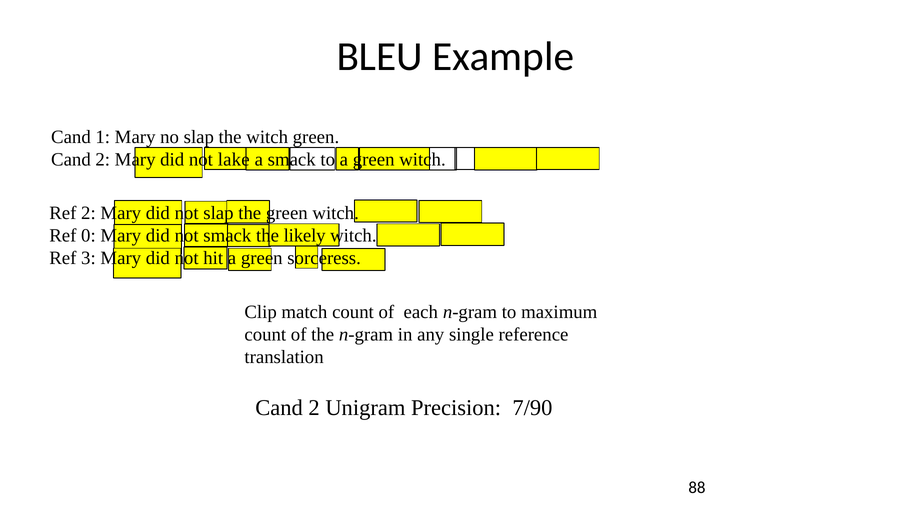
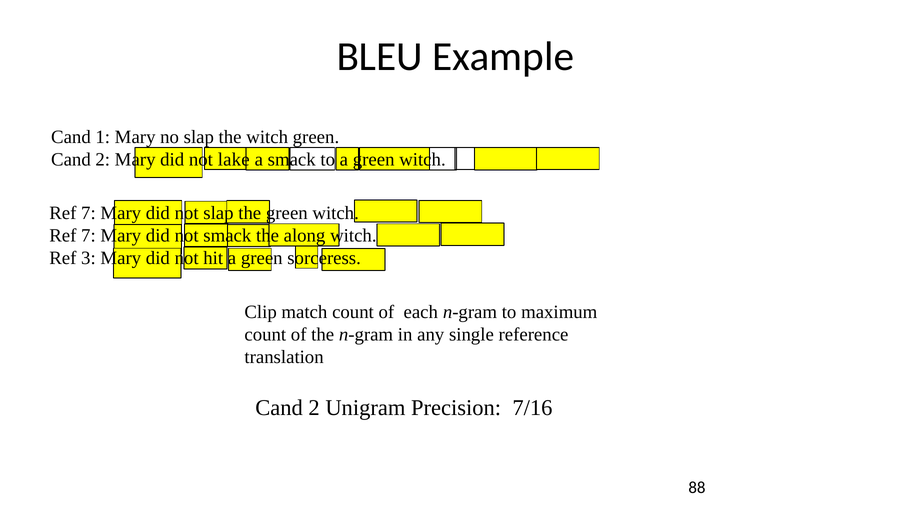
2 at (88, 213): 2 -> 7
0 at (88, 236): 0 -> 7
likely: likely -> along
7/90: 7/90 -> 7/16
